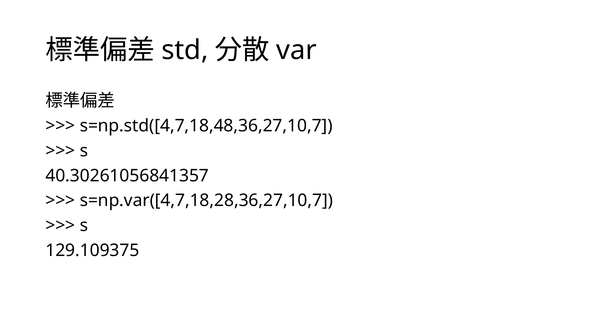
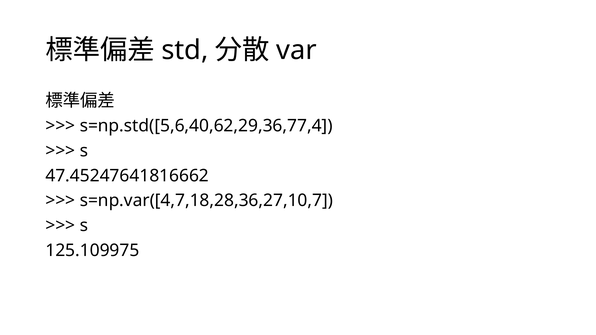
s=np.std([4,7,18,48,36,27,10,7: s=np.std([4,7,18,48,36,27,10,7 -> s=np.std([5,6,40,62,29,36,77,4
40.30261056841357: 40.30261056841357 -> 47.45247641816662
129.109375: 129.109375 -> 125.109975
